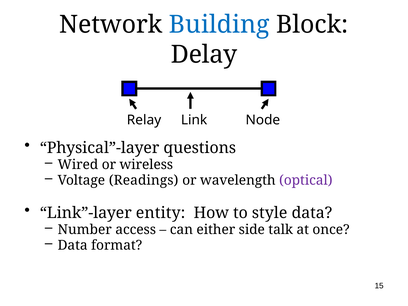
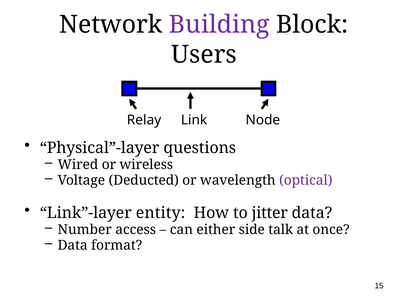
Building colour: blue -> purple
Delay: Delay -> Users
Readings: Readings -> Deducted
style: style -> jitter
